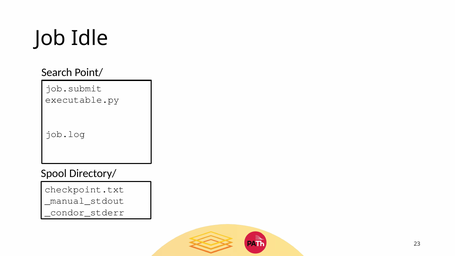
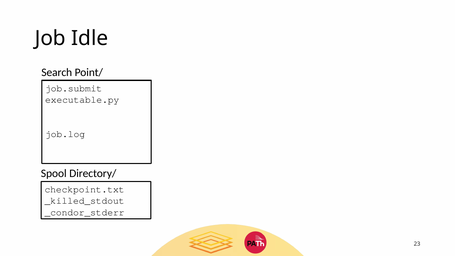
_manual_stdout: _manual_stdout -> _killed_stdout
